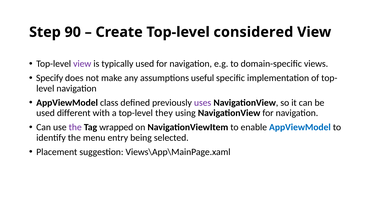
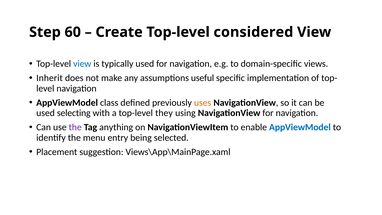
90: 90 -> 60
view at (82, 64) colour: purple -> blue
Specify: Specify -> Inherit
uses colour: purple -> orange
different: different -> selecting
wrapped: wrapped -> anything
